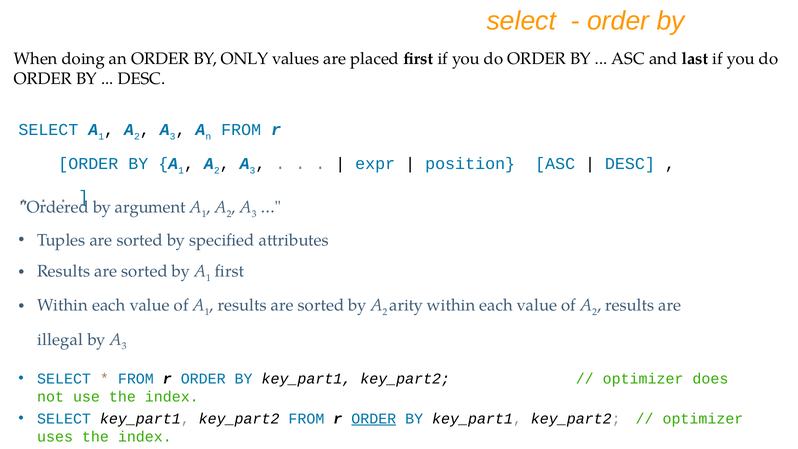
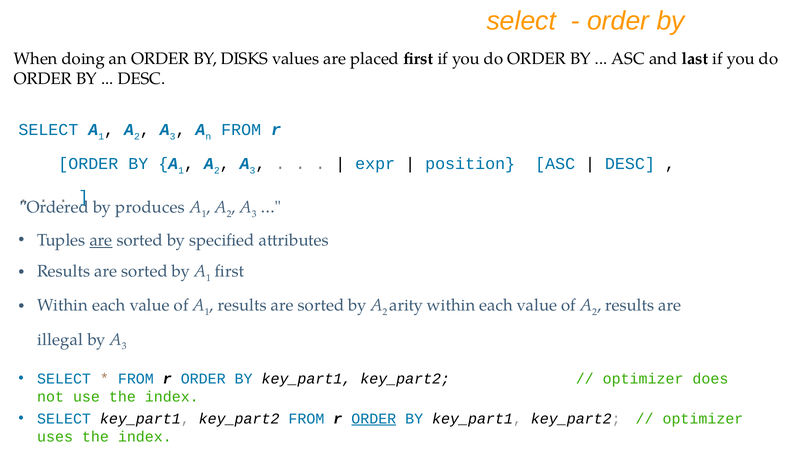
ONLY: ONLY -> DISKS
argument: argument -> produces
are at (101, 240) underline: none -> present
